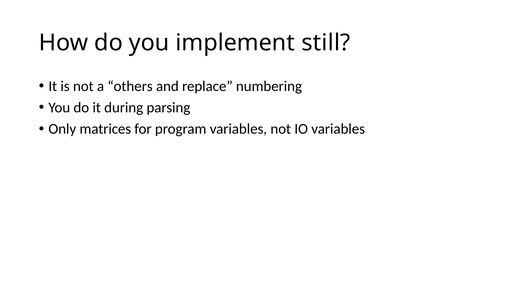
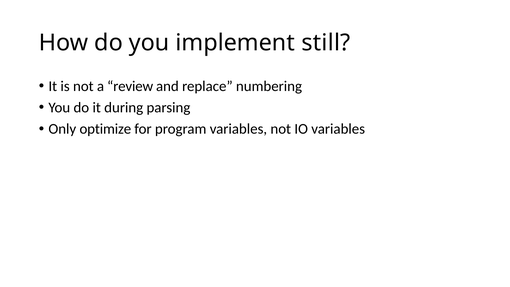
others: others -> review
matrices: matrices -> optimize
